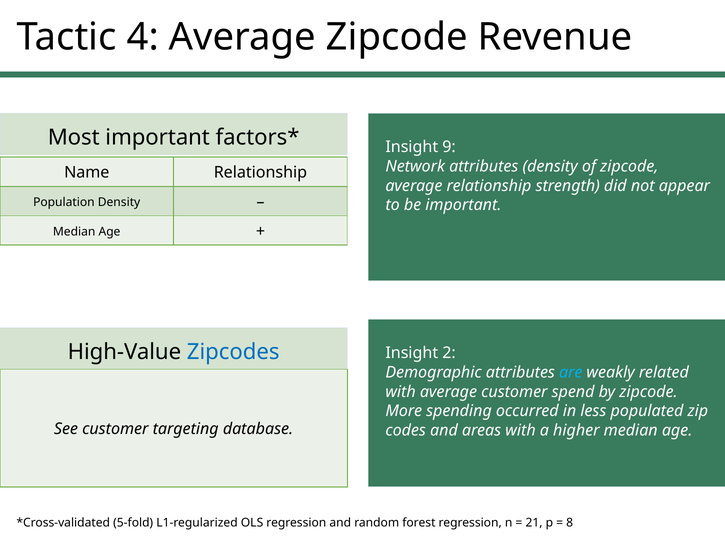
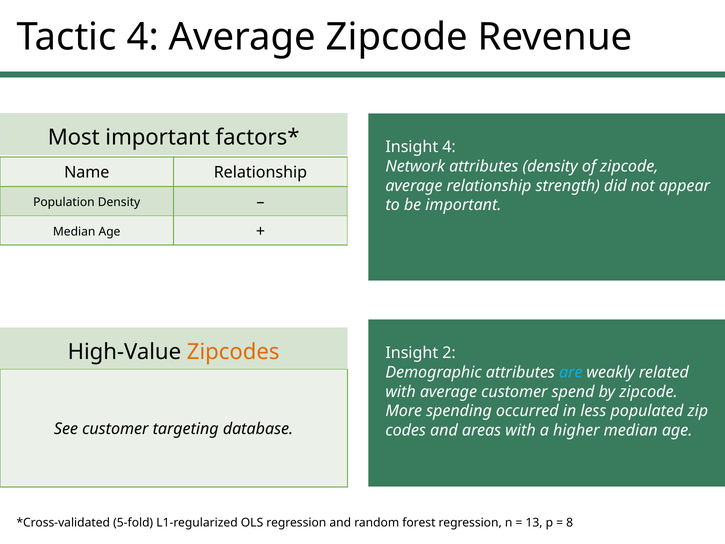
Insight 9: 9 -> 4
Zipcodes colour: blue -> orange
21: 21 -> 13
